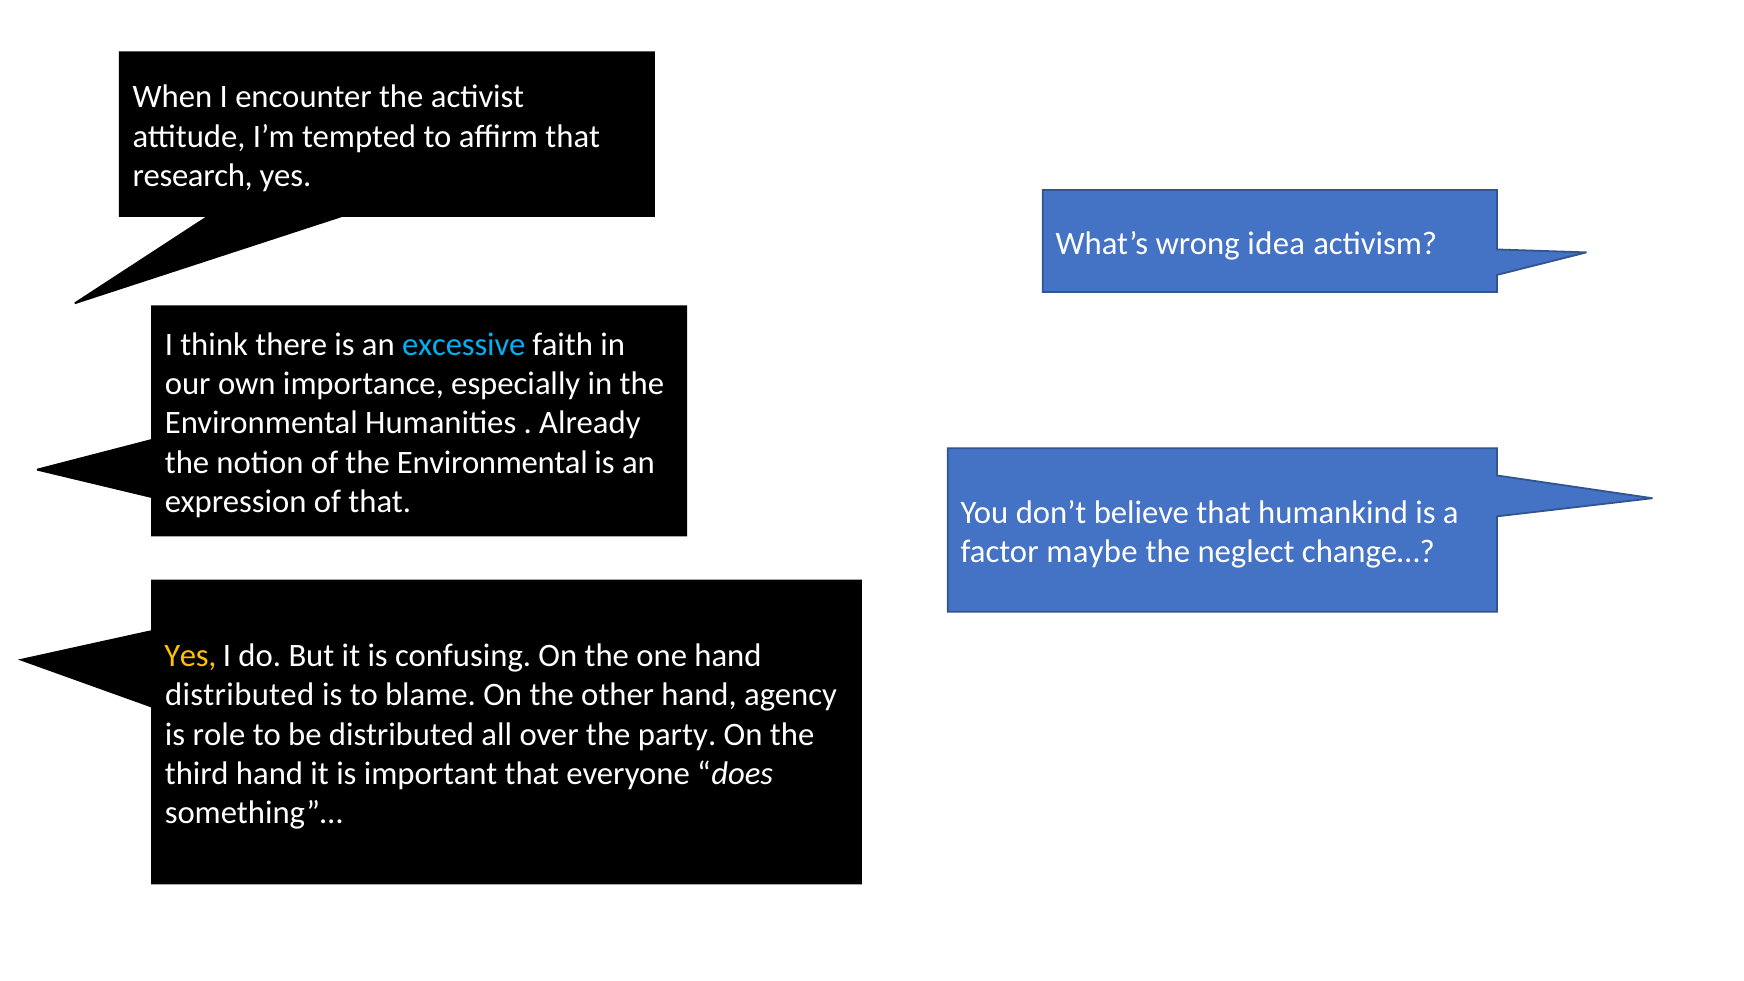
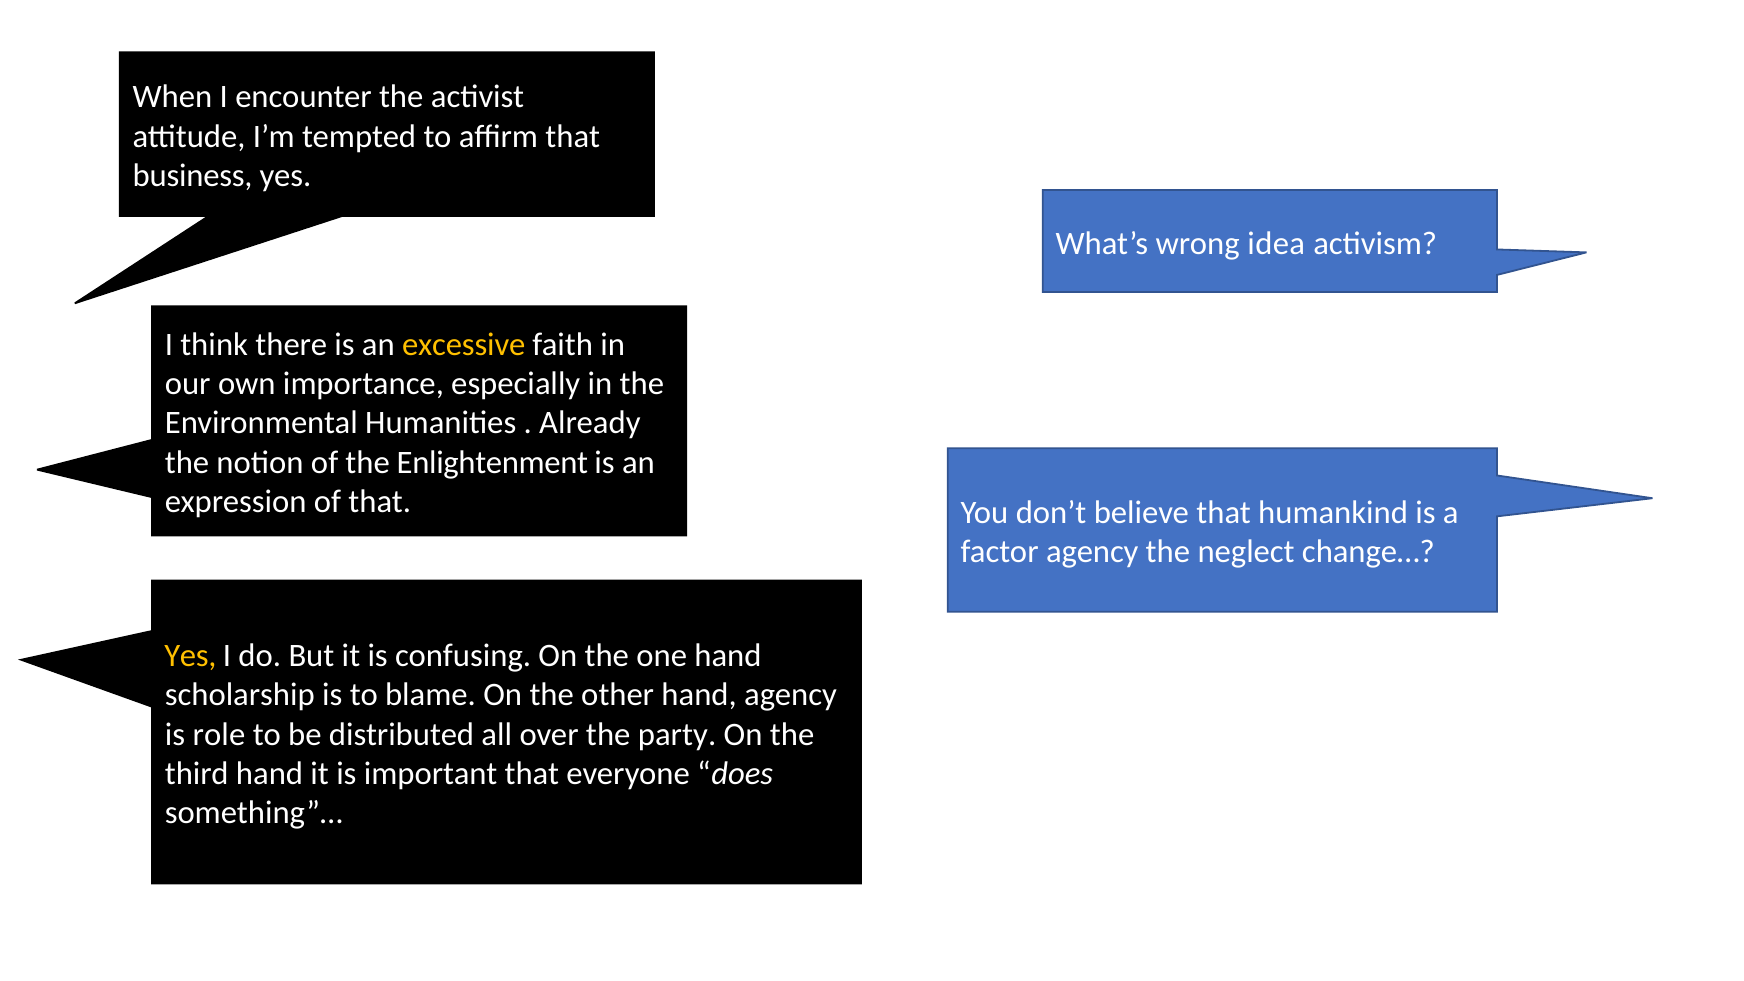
research: research -> business
excessive colour: light blue -> yellow
of the Environmental: Environmental -> Enlightenment
factor maybe: maybe -> agency
distributed at (240, 695): distributed -> scholarship
